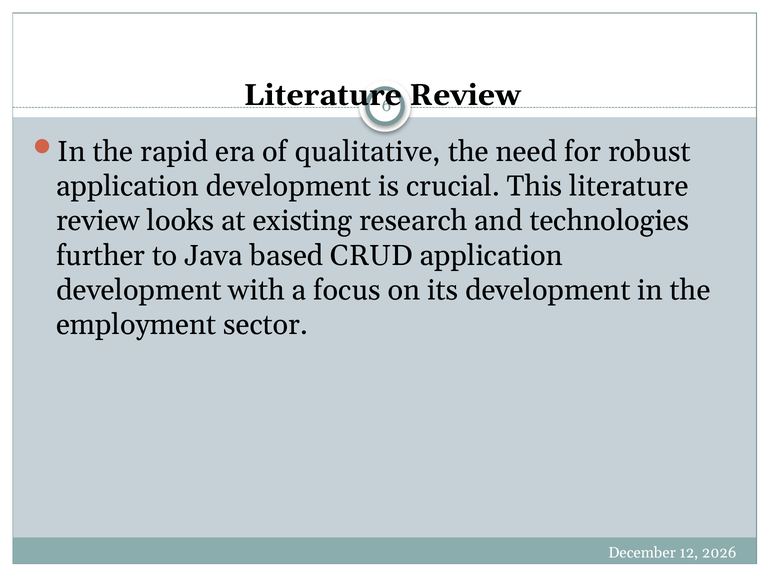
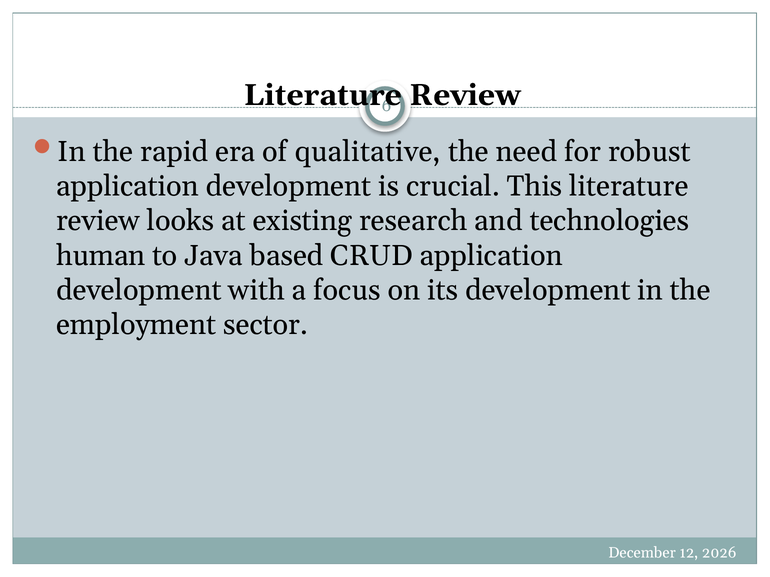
further: further -> human
